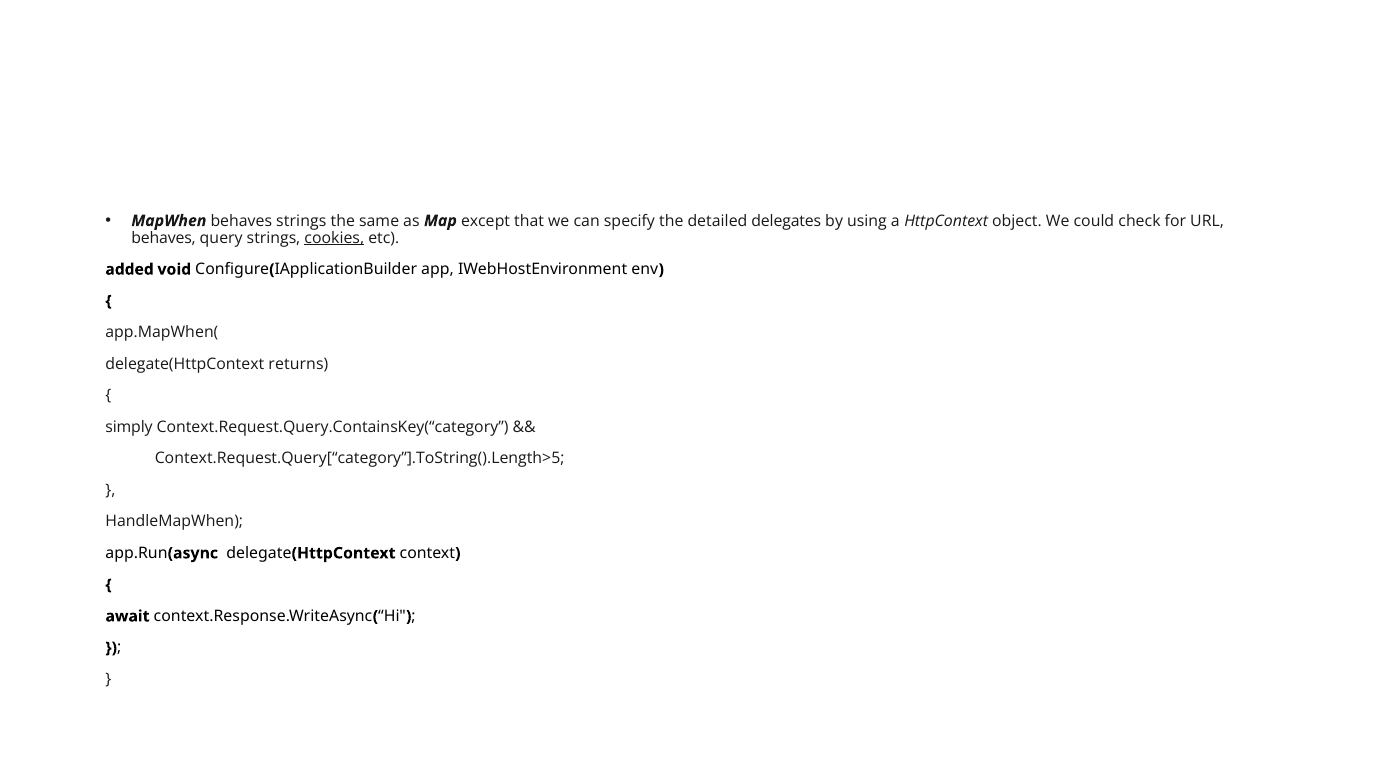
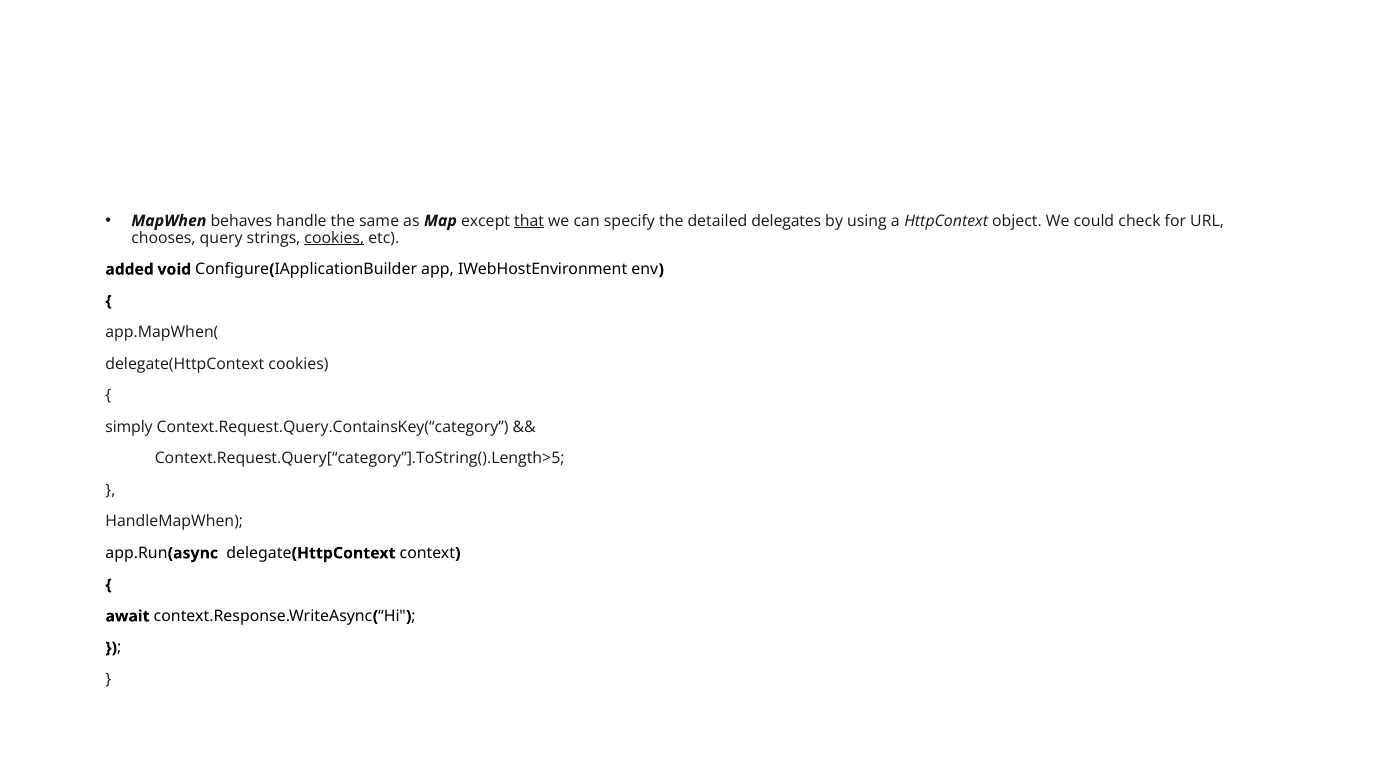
behaves strings: strings -> handle
that underline: none -> present
behaves at (164, 238): behaves -> chooses
delegate(HttpContext returns: returns -> cookies
